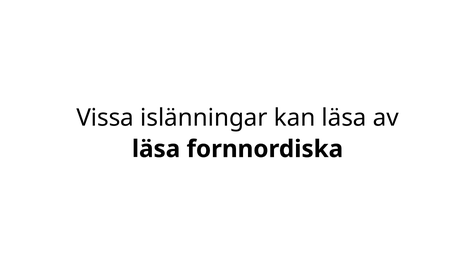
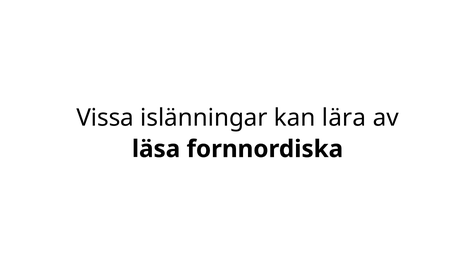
kan läsa: läsa -> lära
